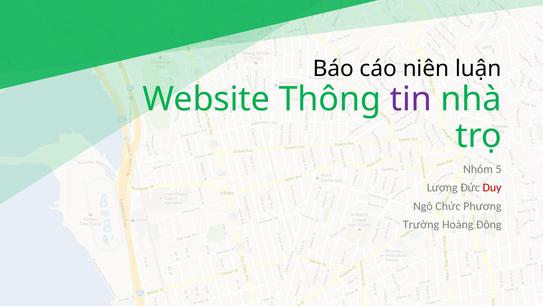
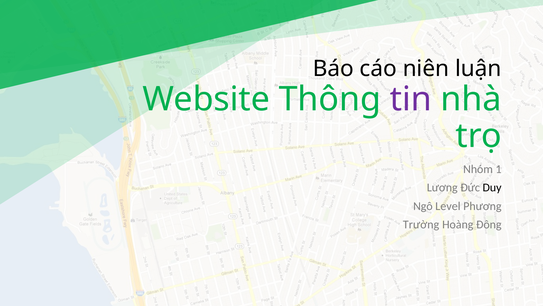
5: 5 -> 1
Duy colour: red -> black
Chức: Chức -> Level
